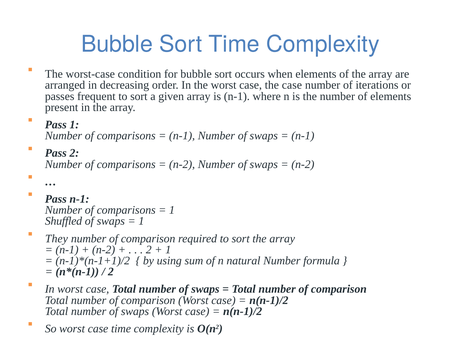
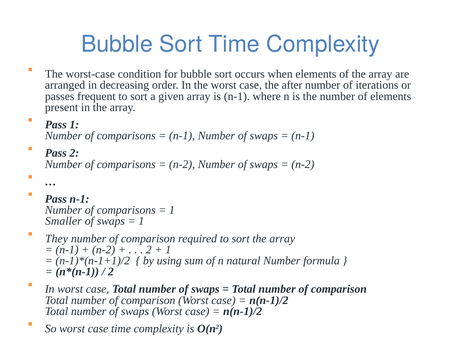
the case: case -> after
Shuffled: Shuffled -> Smaller
